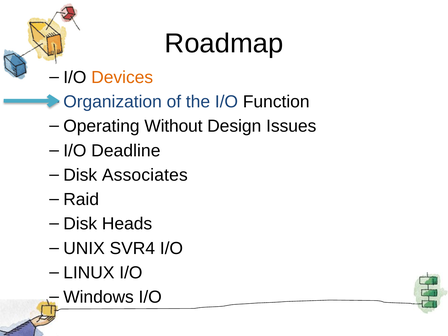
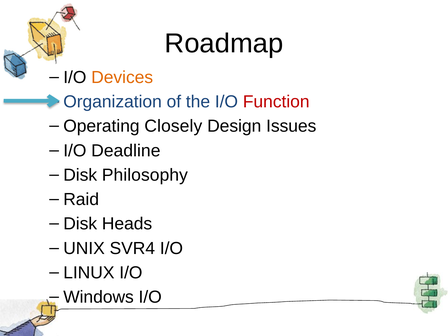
Function colour: black -> red
Without: Without -> Closely
Associates: Associates -> Philosophy
